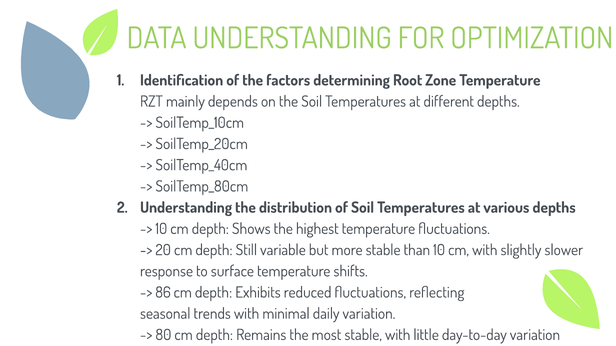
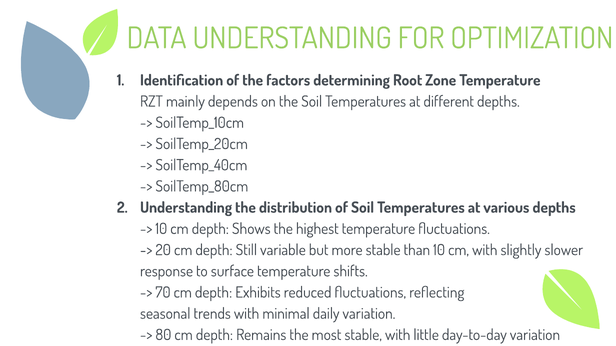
86: 86 -> 70
